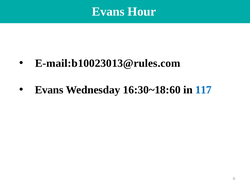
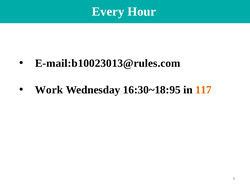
Evans at (108, 12): Evans -> Every
Evans at (49, 90): Evans -> Work
16:30~18:60: 16:30~18:60 -> 16:30~18:95
117 colour: blue -> orange
